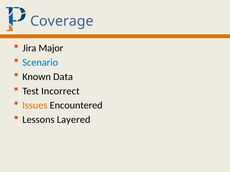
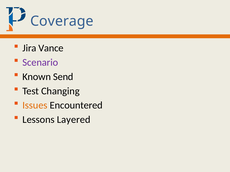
Major: Major -> Vance
Scenario colour: blue -> purple
Data: Data -> Send
Incorrect: Incorrect -> Changing
